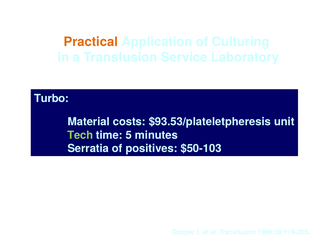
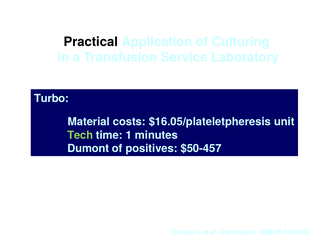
Practical colour: orange -> black
$93.53/plateletpheresis: $93.53/plateletpheresis -> $16.05/plateletpheresis
5: 5 -> 1
Serratia: Serratia -> Dumont
$50-103: $50-103 -> $50-457
